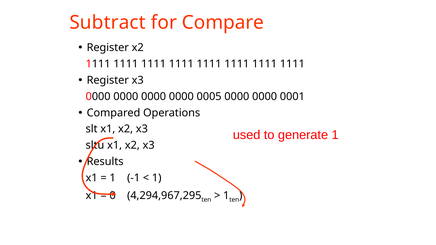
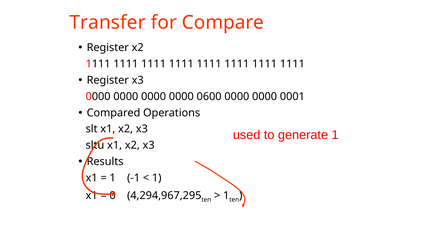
Subtract: Subtract -> Transfer
0005: 0005 -> 0600
